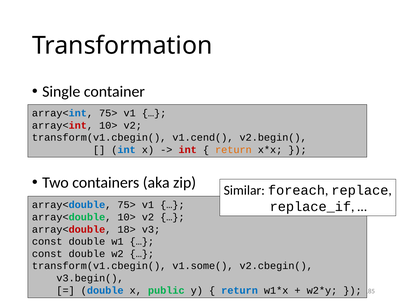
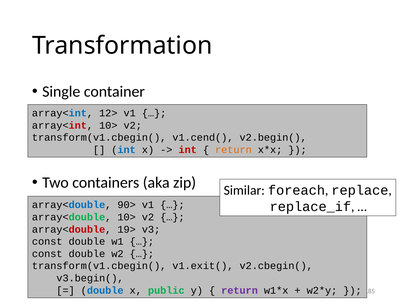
array<int 75>: 75> -> 12>
array<double 75>: 75> -> 90>
18>: 18> -> 19>
v1.some(: v1.some( -> v1.exit(
return at (240, 291) colour: blue -> purple
